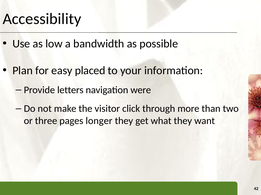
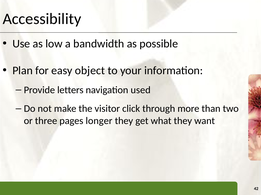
placed: placed -> object
were: were -> used
